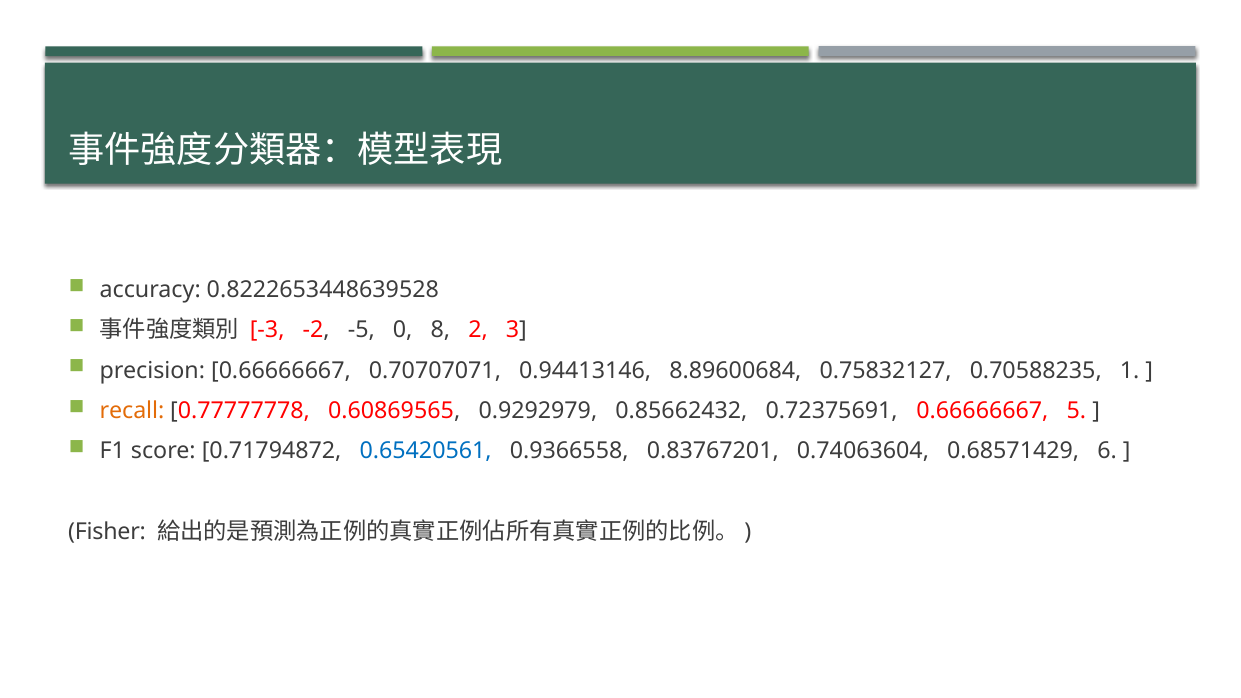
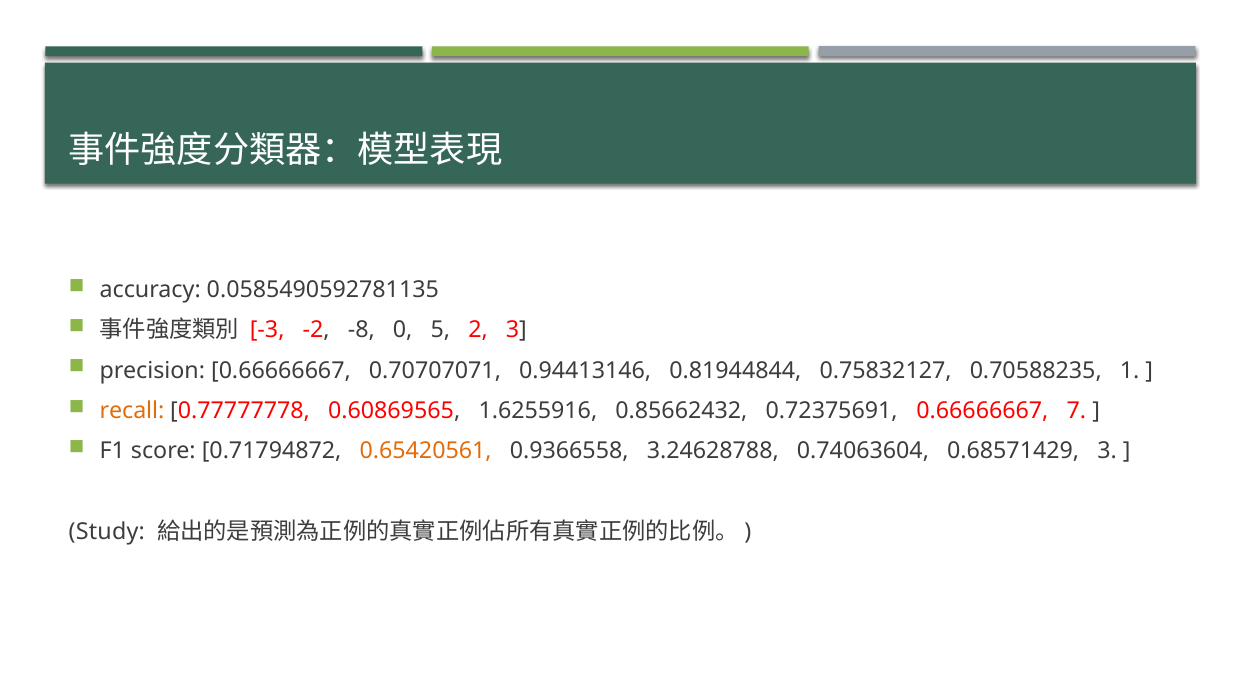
0.8222653448639528: 0.8222653448639528 -> 0.0585490592781135
-5: -5 -> -8
8: 8 -> 5
8.89600684: 8.89600684 -> 0.81944844
0.9292979: 0.9292979 -> 1.6255916
5: 5 -> 7
0.65420561 colour: blue -> orange
0.83767201: 0.83767201 -> 3.24628788
0.68571429 6: 6 -> 3
Fisher: Fisher -> Study
